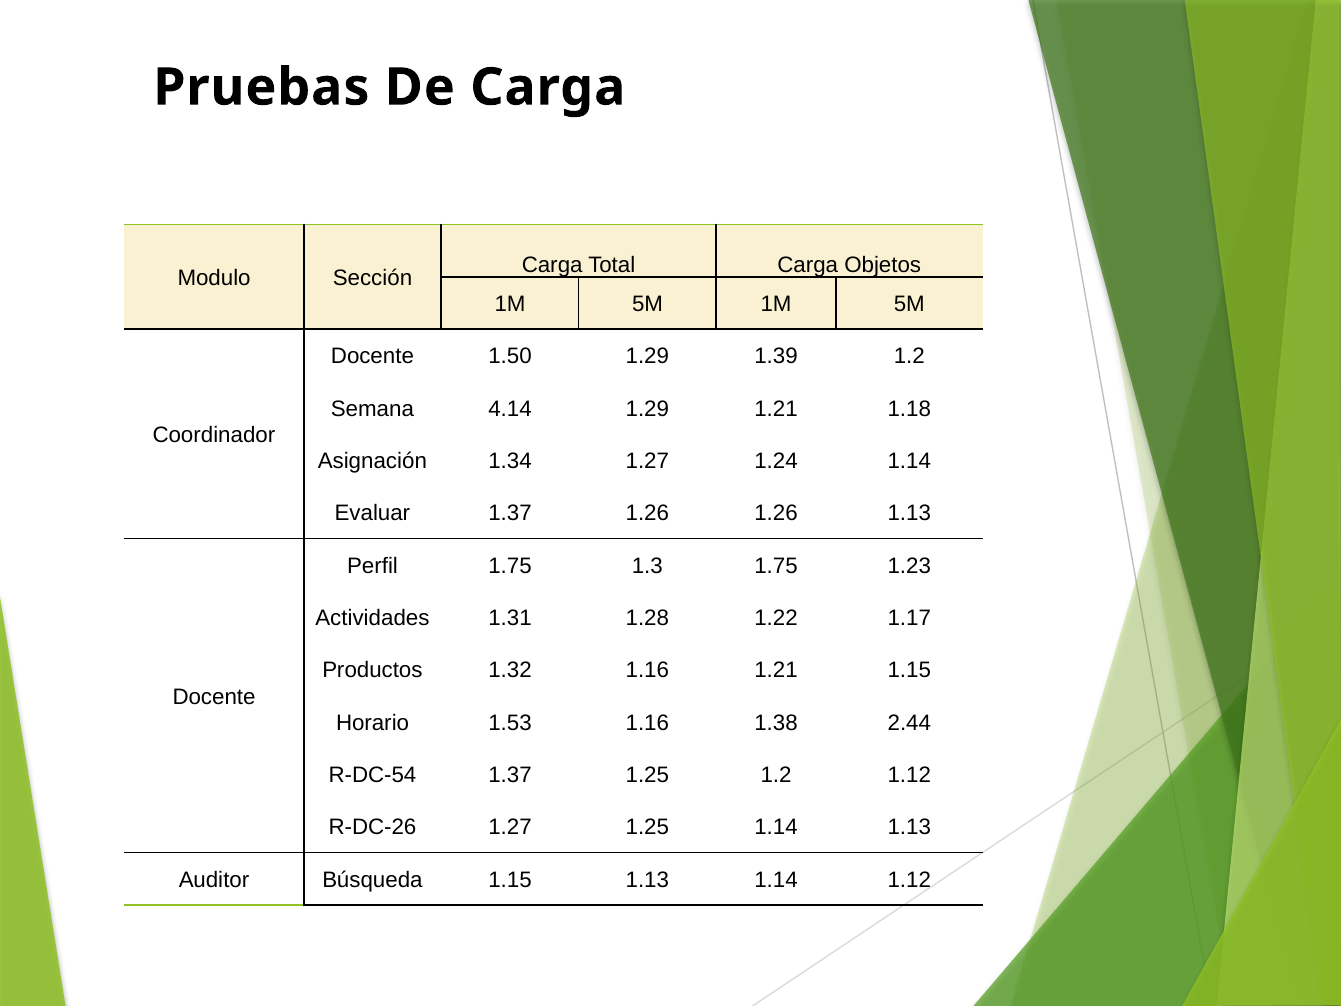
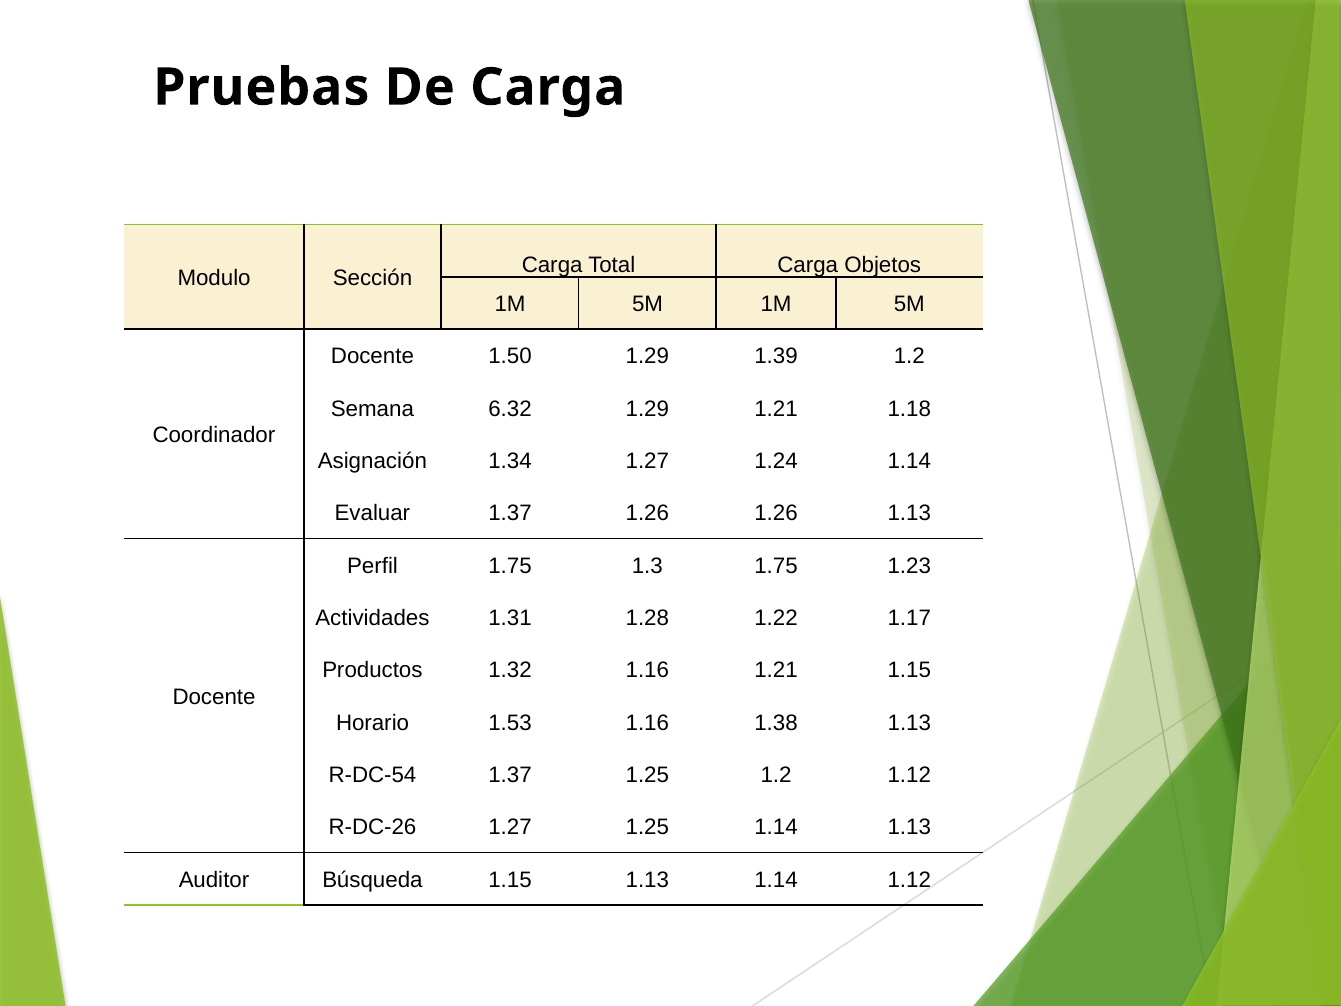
4.14: 4.14 -> 6.32
1.38 2.44: 2.44 -> 1.13
